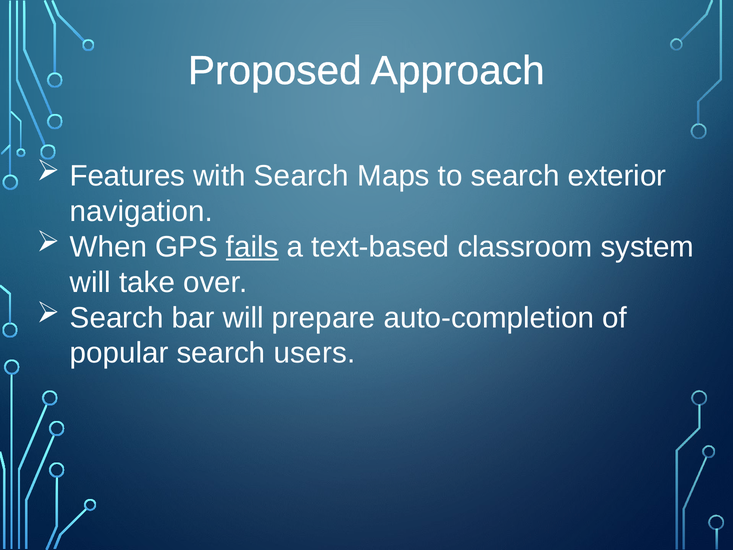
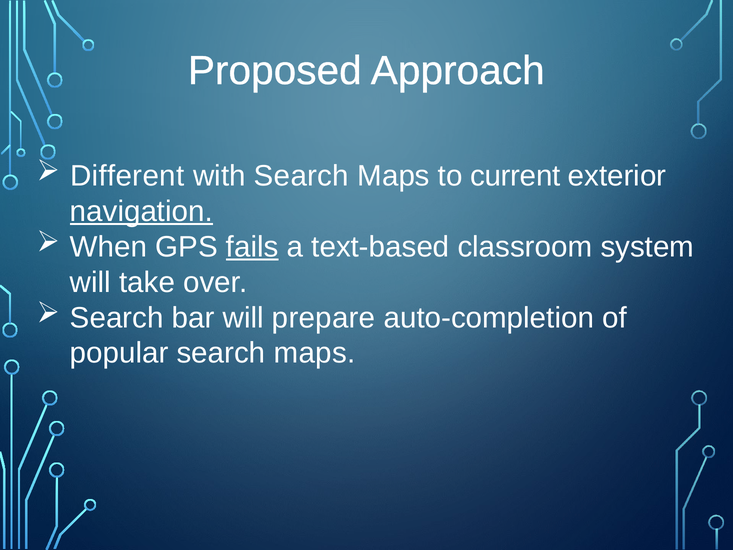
Features: Features -> Different
to search: search -> current
navigation underline: none -> present
popular search users: users -> maps
